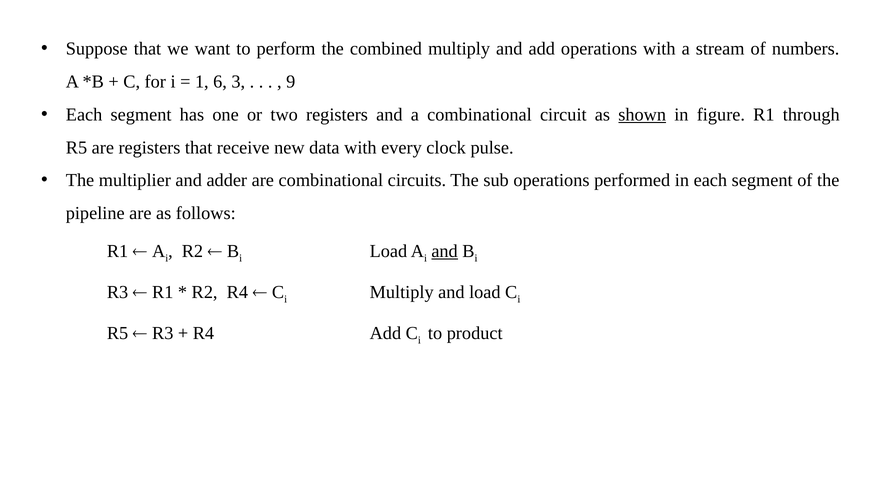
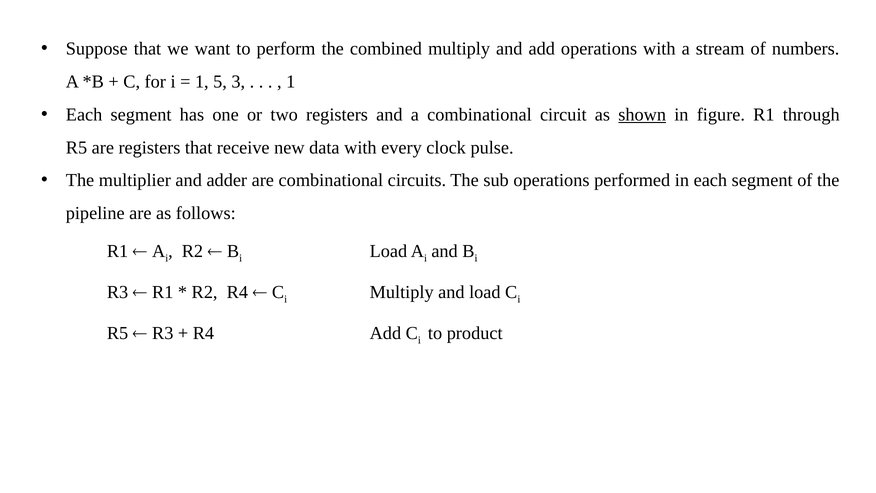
6: 6 -> 5
9 at (291, 82): 9 -> 1
and at (445, 251) underline: present -> none
